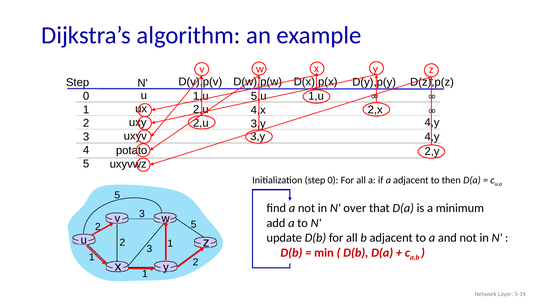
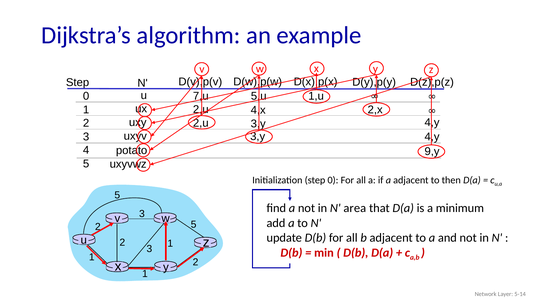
1,u at (201, 96): 1,u -> 7,u
2,y: 2,y -> 9,y
over: over -> area
